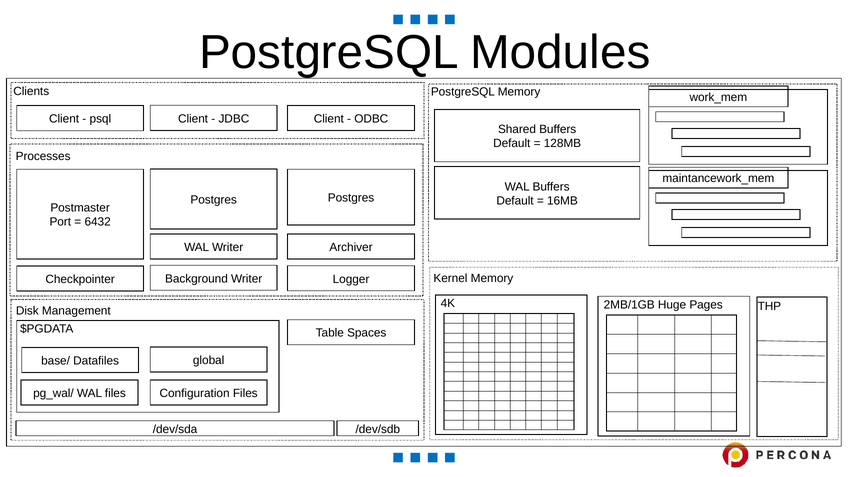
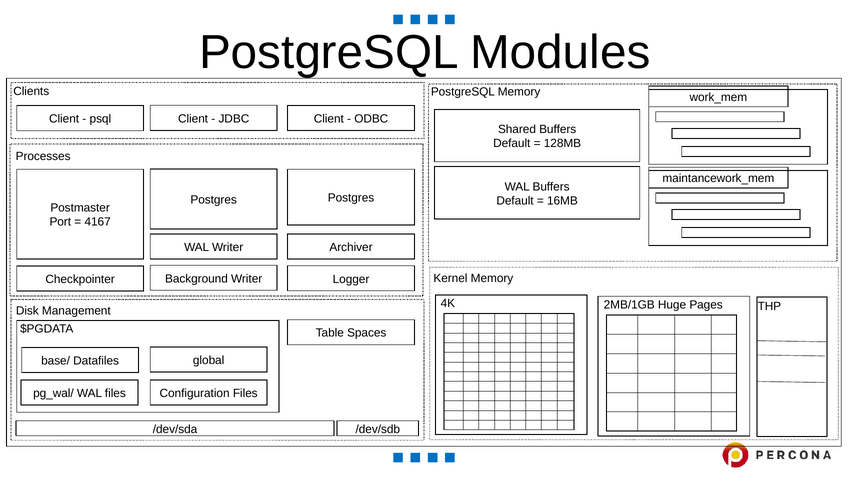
6432: 6432 -> 4167
